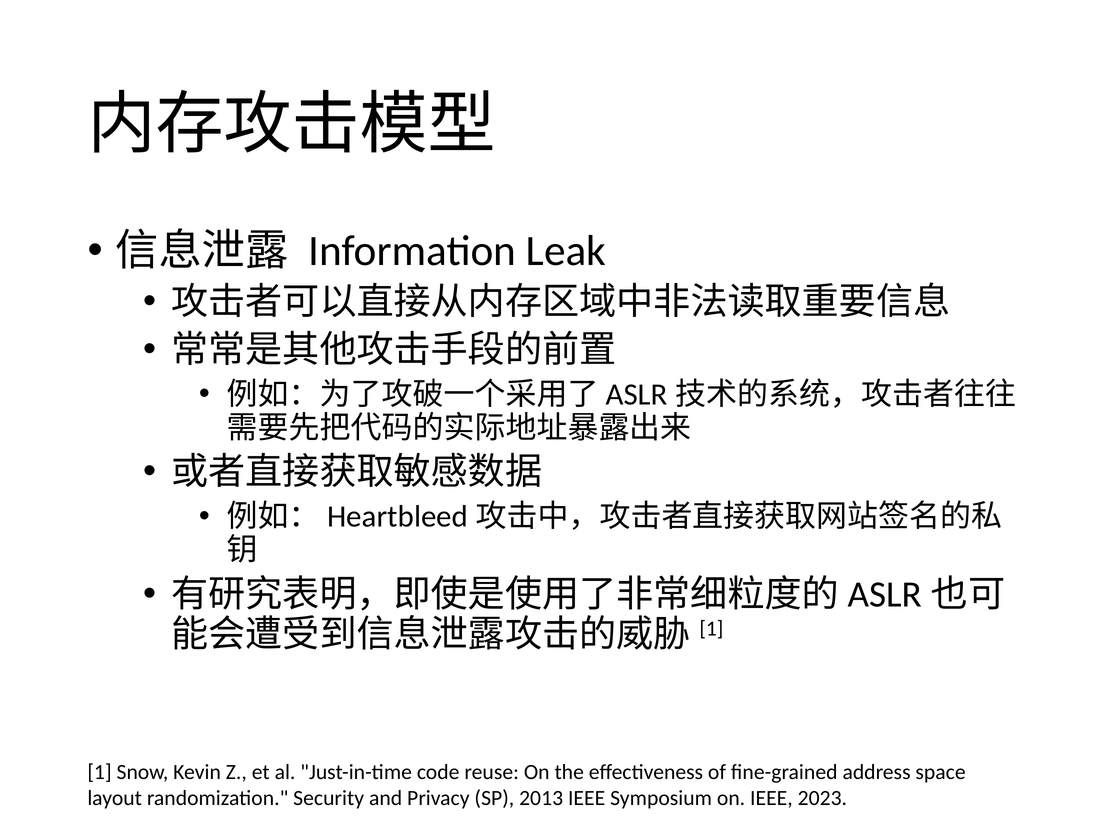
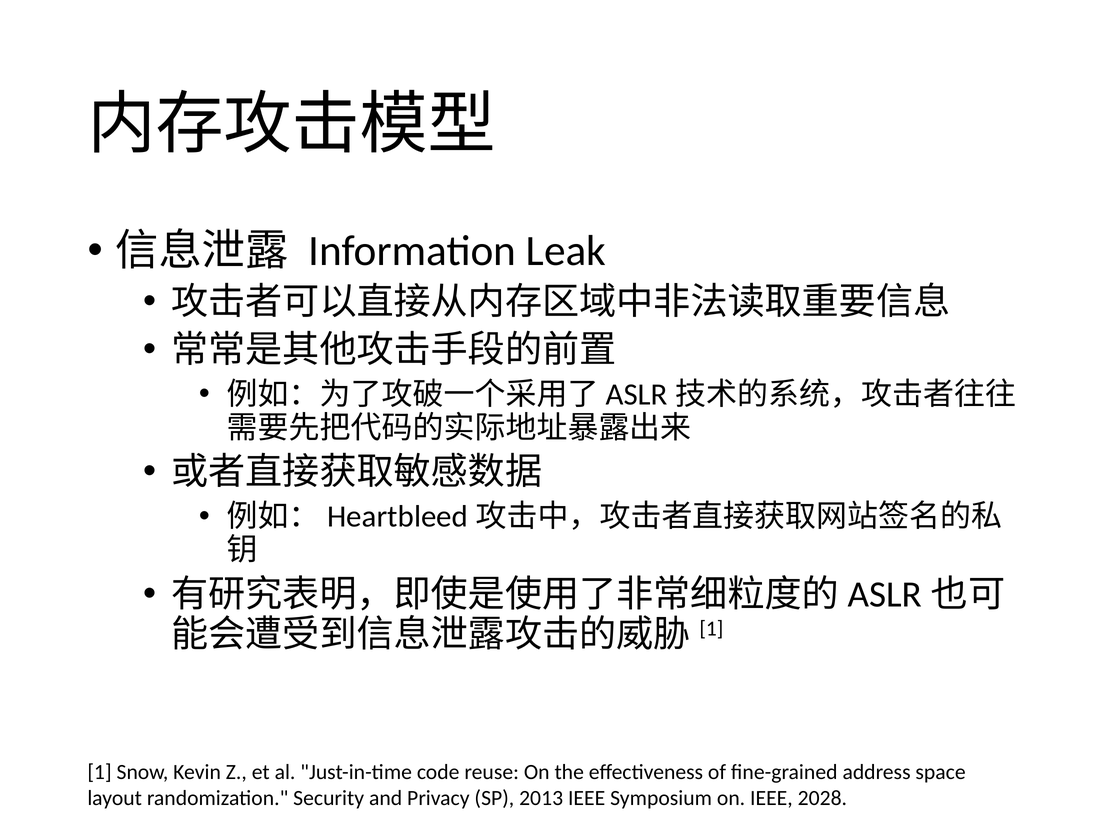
2023: 2023 -> 2028
